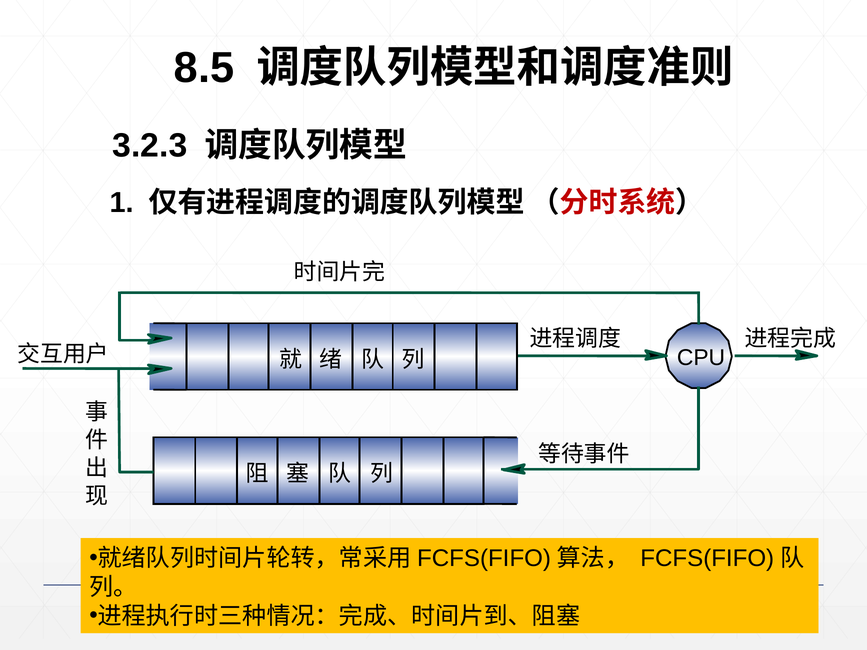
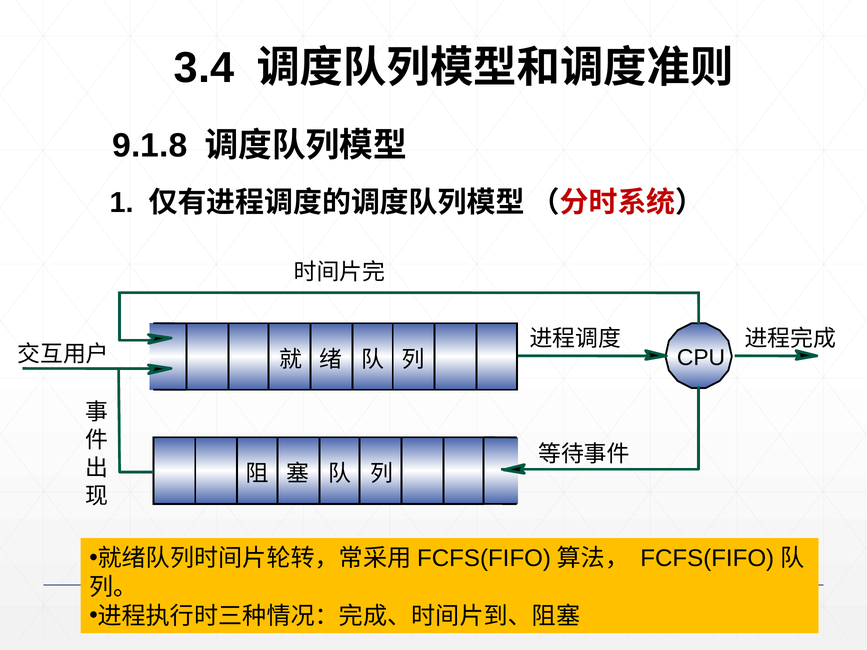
8.5: 8.5 -> 3.4
3.2.3: 3.2.3 -> 9.1.8
